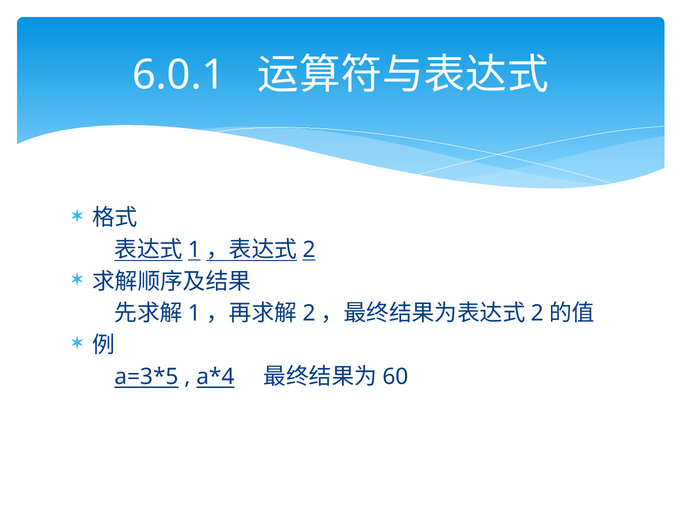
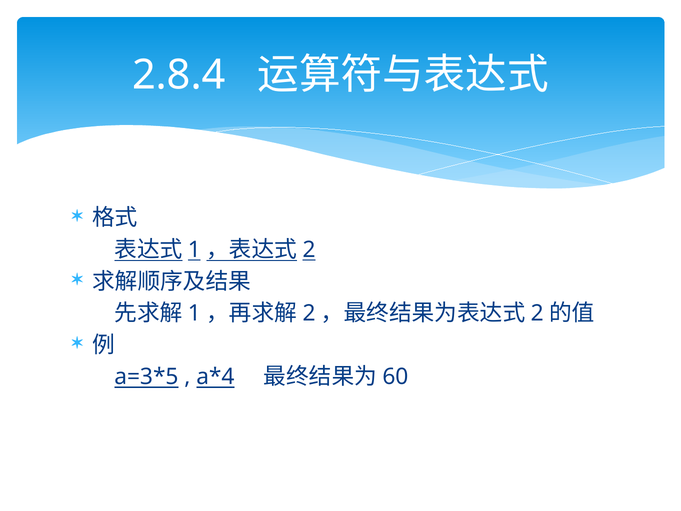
6.0.1: 6.0.1 -> 2.8.4
